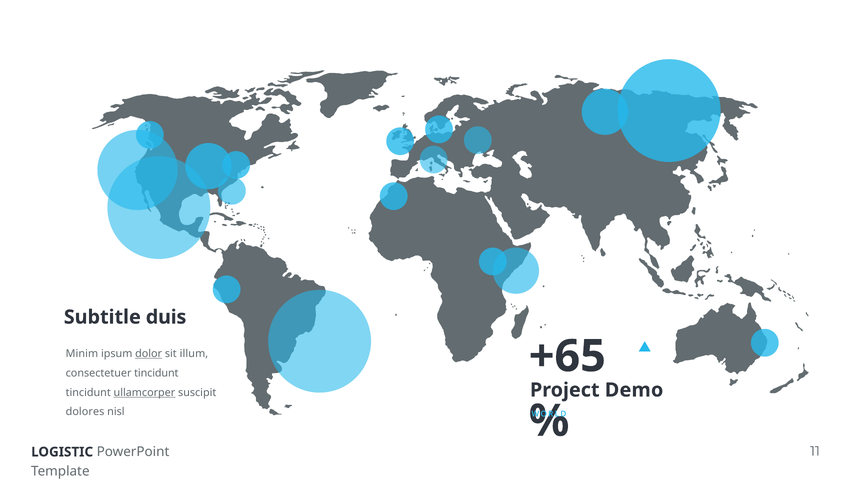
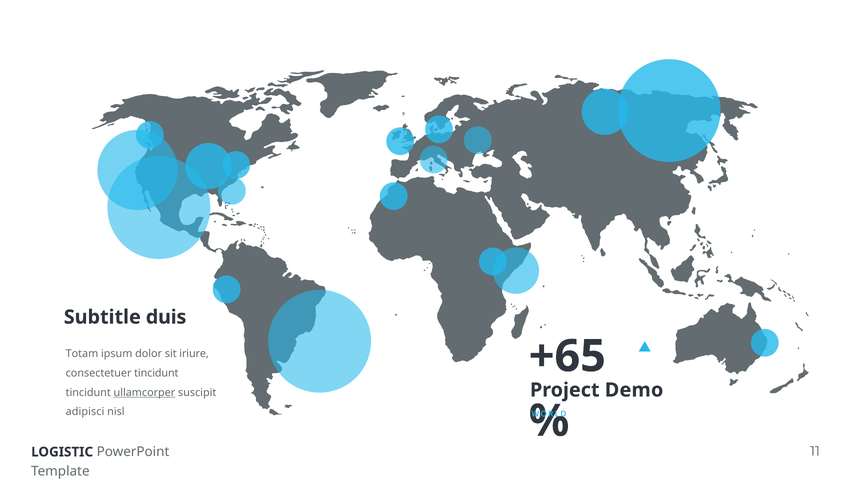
Minim: Minim -> Totam
dolor underline: present -> none
illum: illum -> iriure
dolores: dolores -> adipisci
